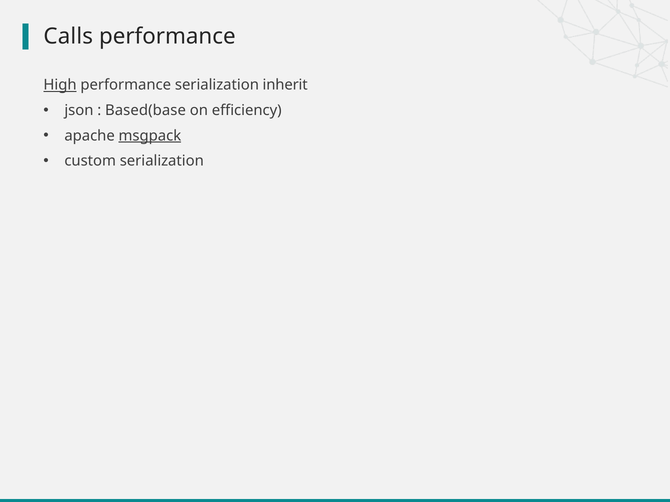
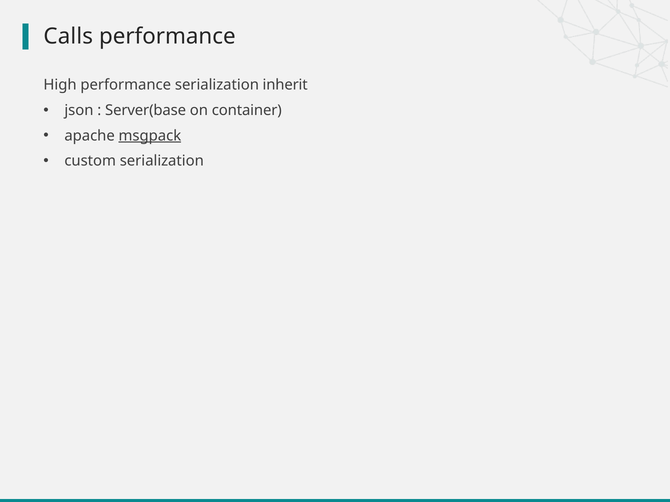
High underline: present -> none
Based(base: Based(base -> Server(base
efficiency: efficiency -> container
